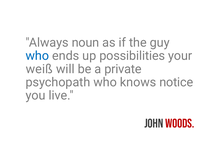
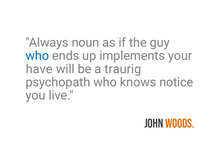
possibilities: possibilities -> implements
weiß: weiß -> have
private: private -> traurig
Woods colour: red -> orange
